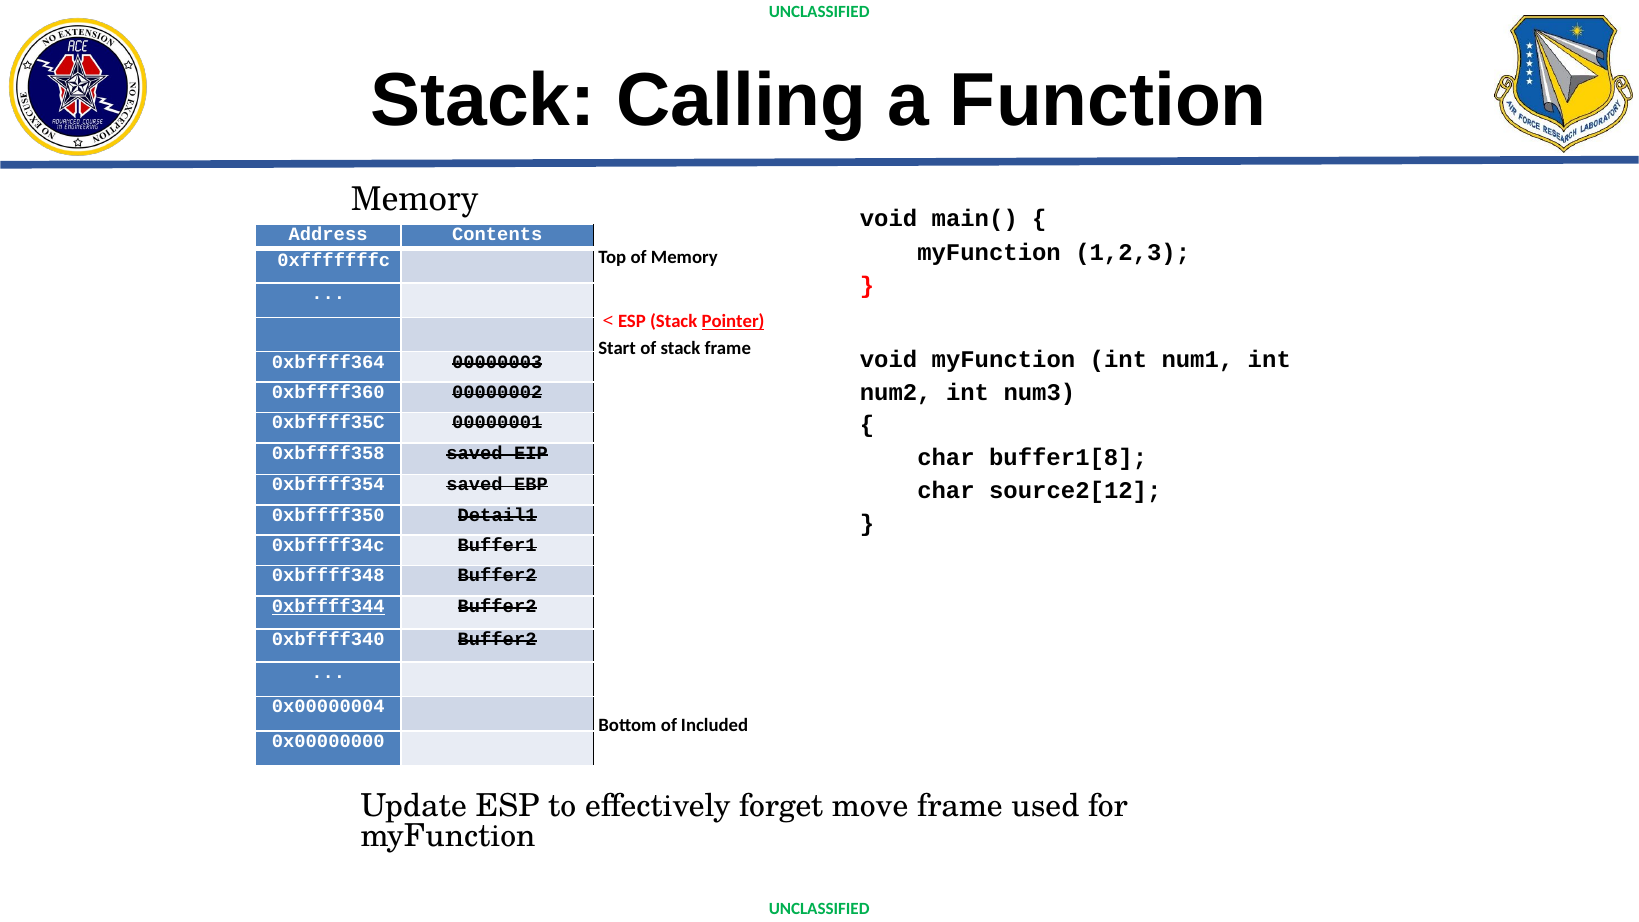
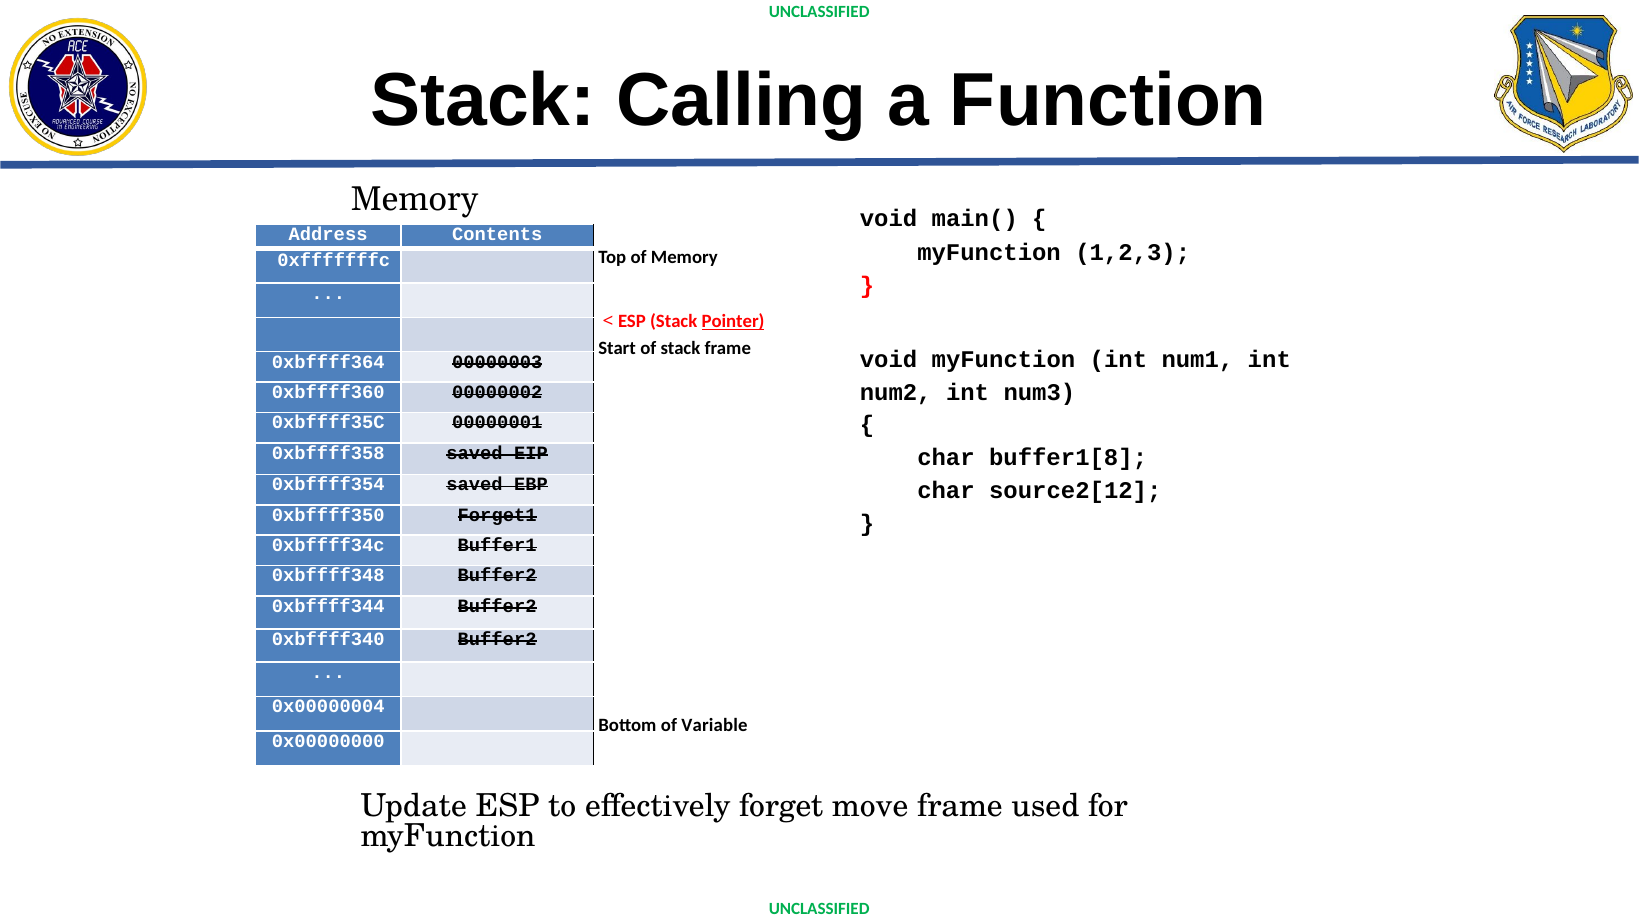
Detail1: Detail1 -> Forget1
0xbffff344 underline: present -> none
Included: Included -> Variable
